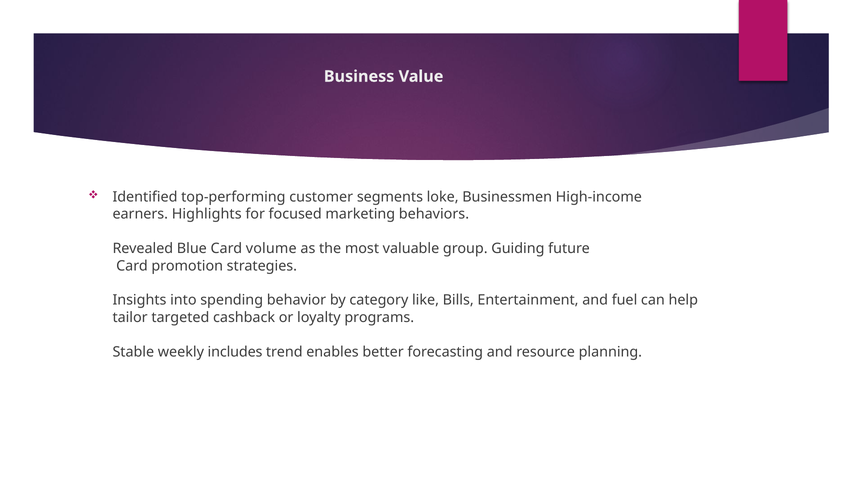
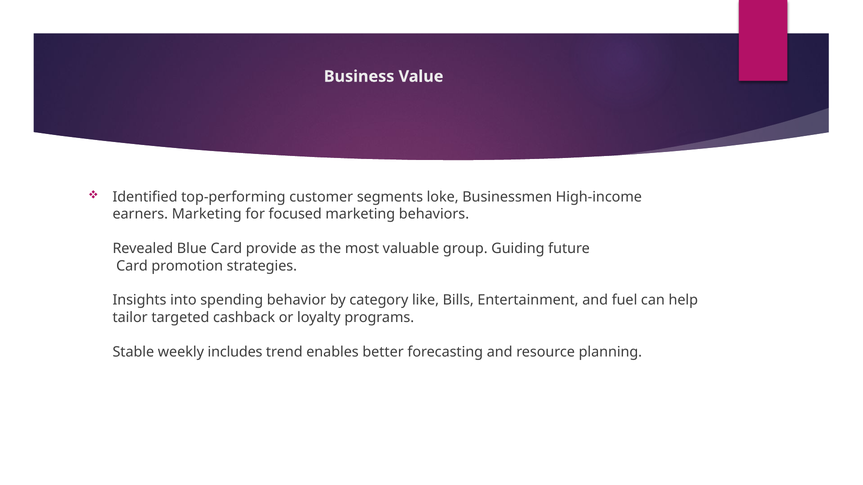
earners Highlights: Highlights -> Marketing
volume: volume -> provide
